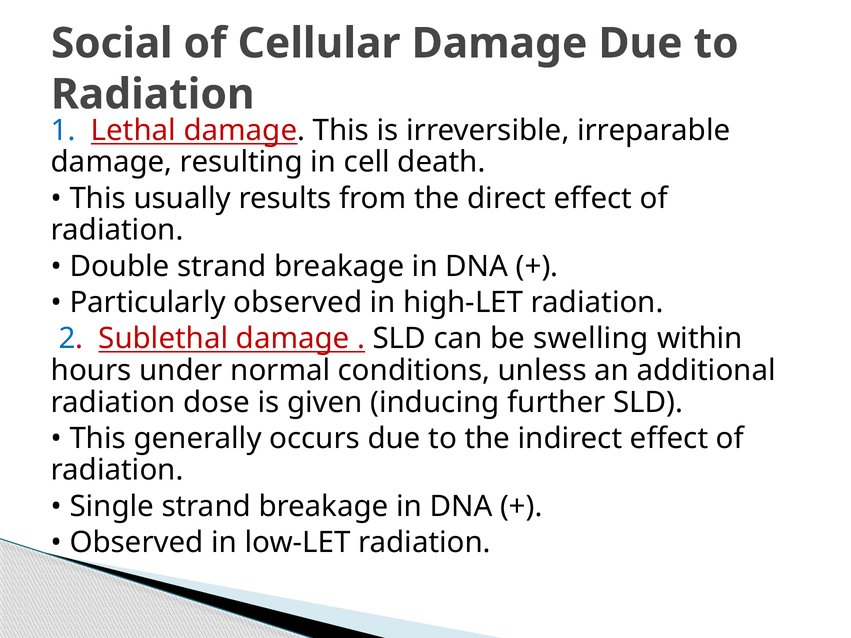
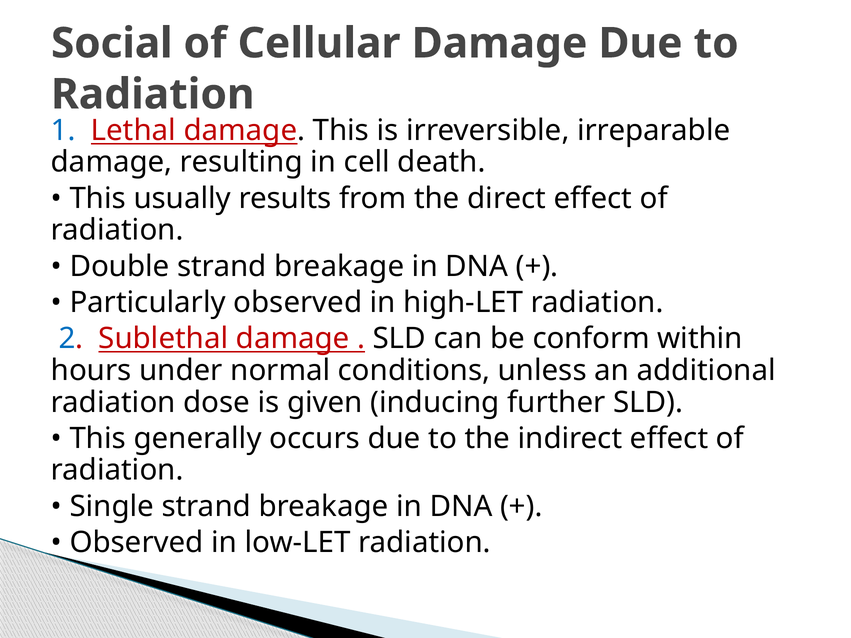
swelling: swelling -> conform
